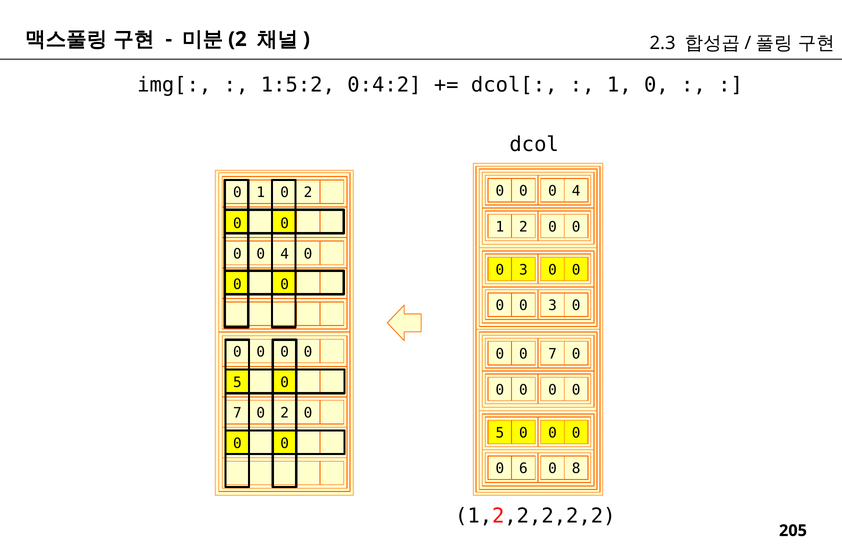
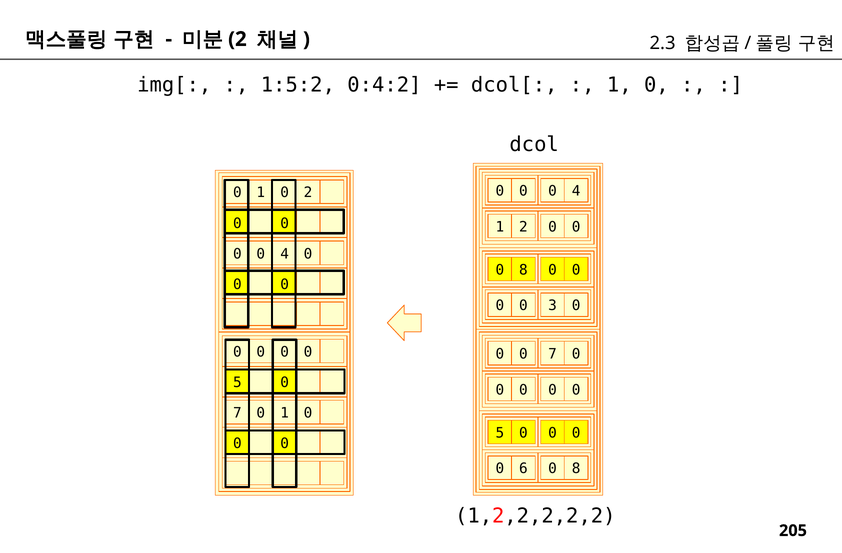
3 at (523, 270): 3 -> 8
7 0 2: 2 -> 1
